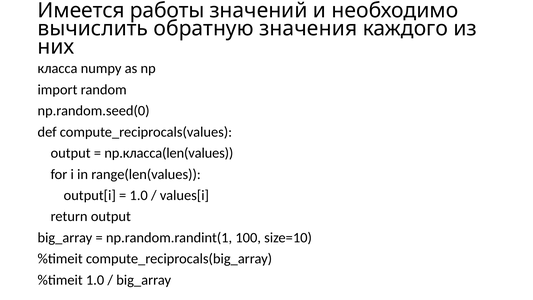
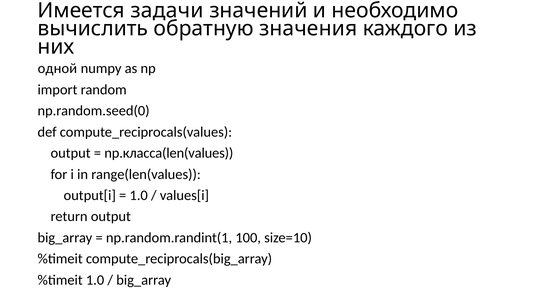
работы: работы -> задачи
класса: класса -> одной
